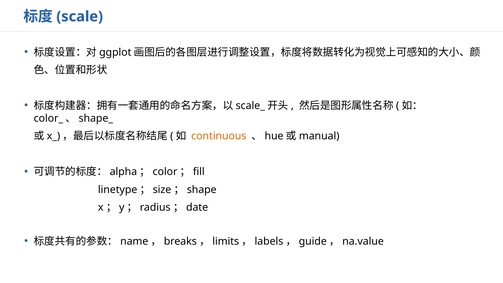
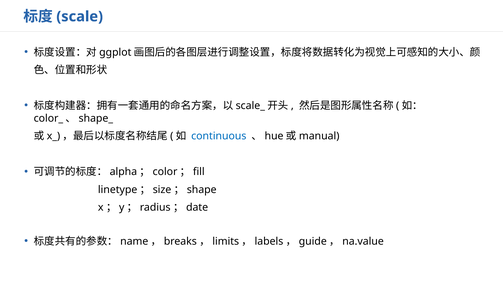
continuous colour: orange -> blue
